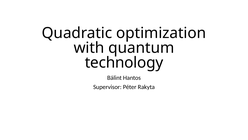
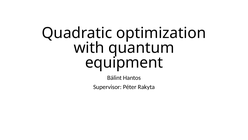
technology: technology -> equipment
